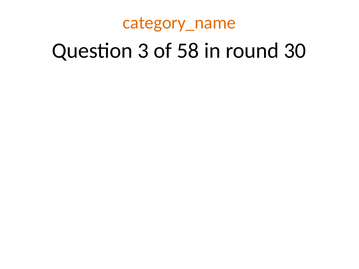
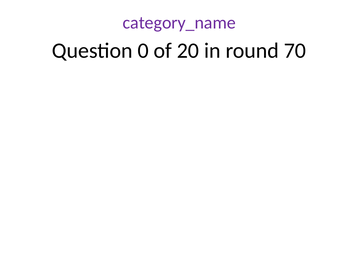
category_name colour: orange -> purple
3: 3 -> 0
58: 58 -> 20
30: 30 -> 70
